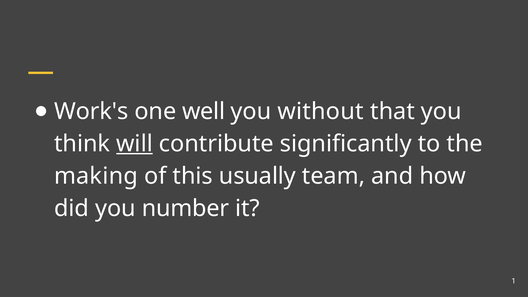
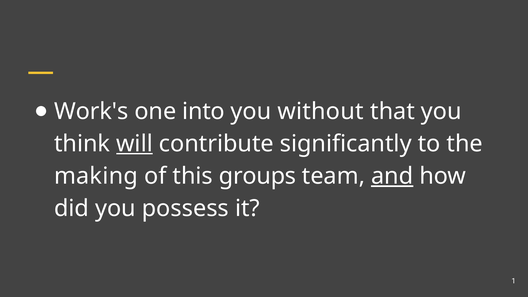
well: well -> into
usually: usually -> groups
and underline: none -> present
number: number -> possess
